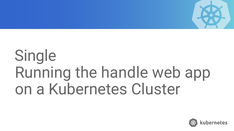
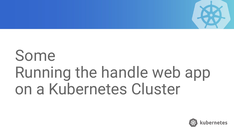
Single: Single -> Some
